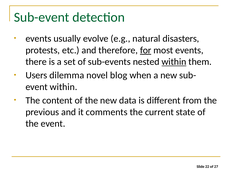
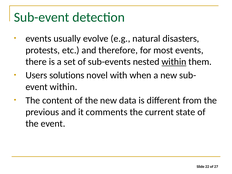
for underline: present -> none
dilemma: dilemma -> solutions
blog: blog -> with
